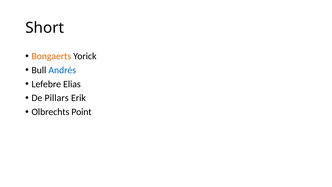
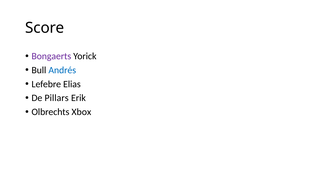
Short: Short -> Score
Bongaerts colour: orange -> purple
Point: Point -> Xbox
